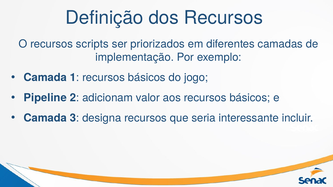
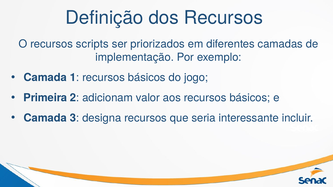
Pipeline: Pipeline -> Primeira
